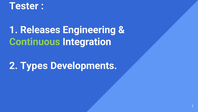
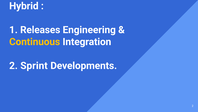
Tester: Tester -> Hybrid
Continuous colour: light green -> yellow
Types: Types -> Sprint
